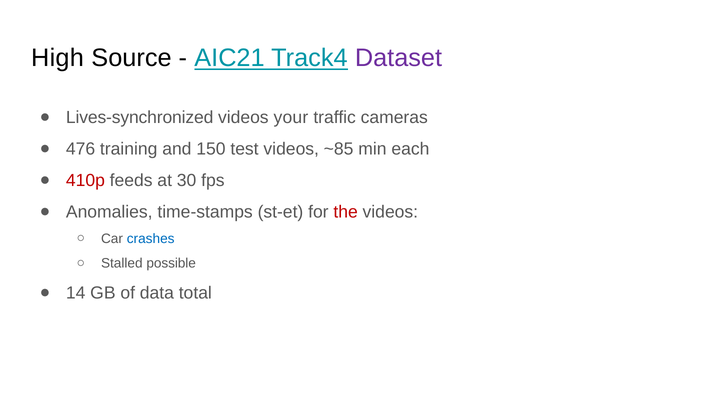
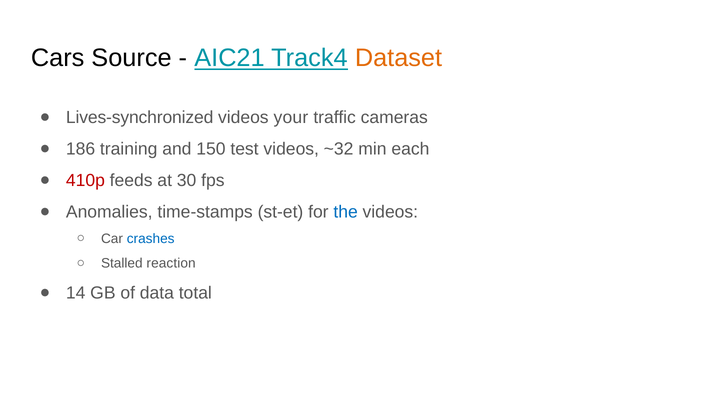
High: High -> Cars
Dataset colour: purple -> orange
476: 476 -> 186
~85: ~85 -> ~32
the colour: red -> blue
possible: possible -> reaction
